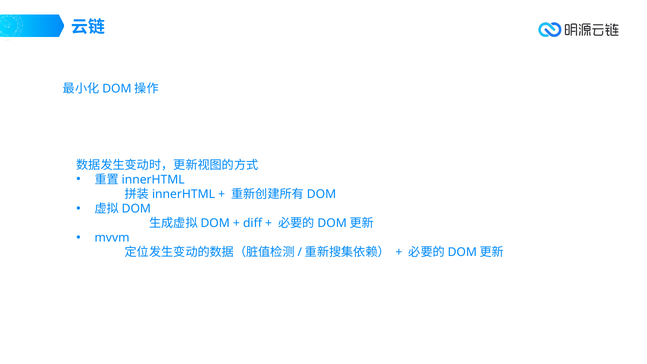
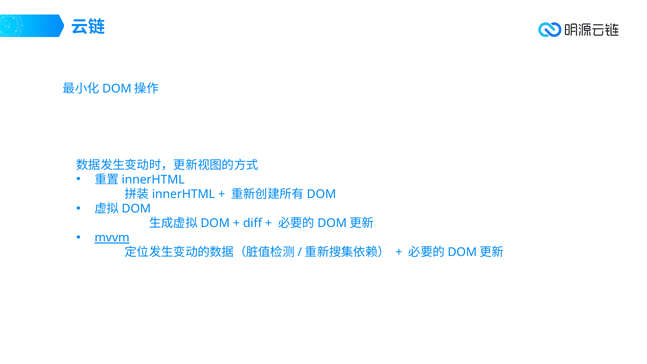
mvvm underline: none -> present
